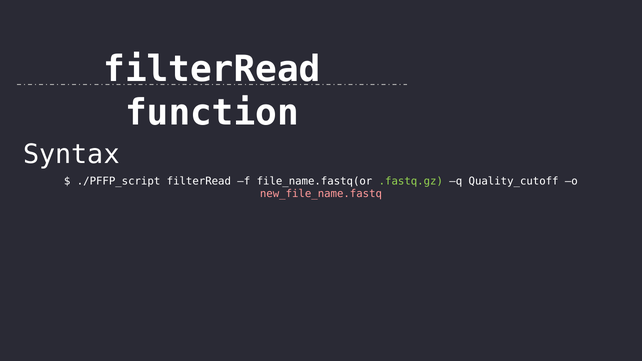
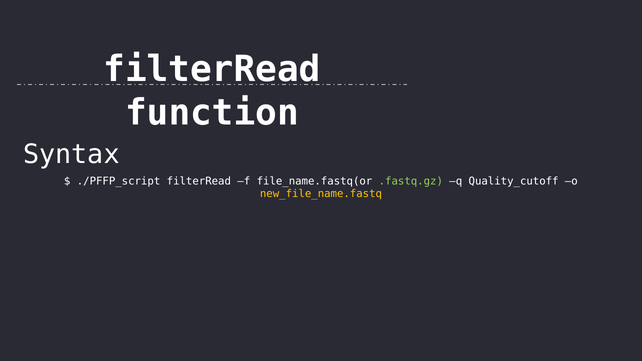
new_file_name.fastq colour: pink -> yellow
